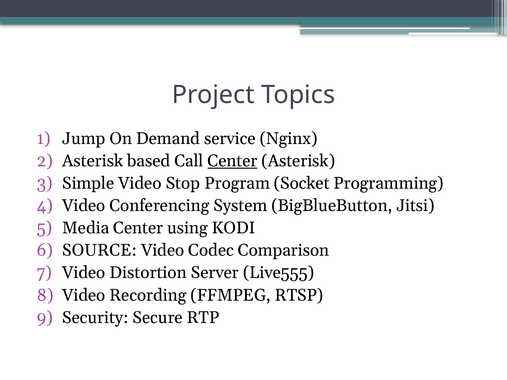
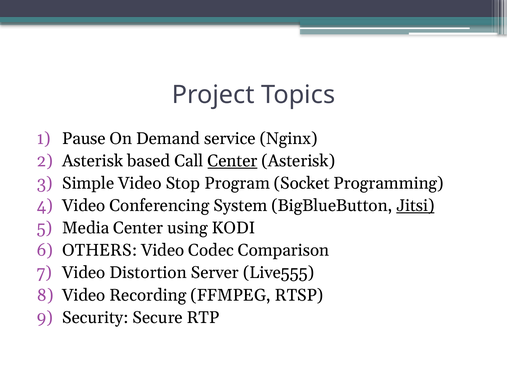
Jump: Jump -> Pause
Jitsi underline: none -> present
SOURCE: SOURCE -> OTHERS
